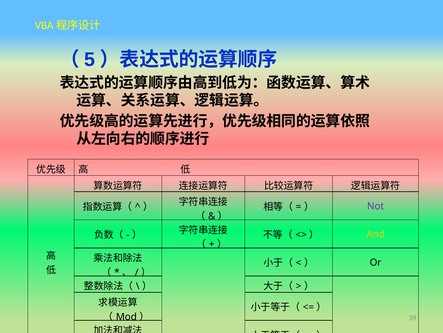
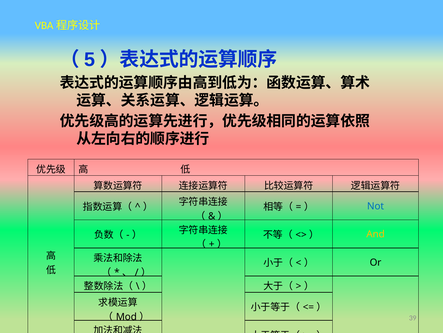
Not colour: purple -> blue
